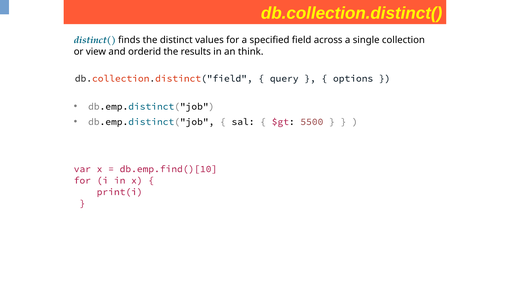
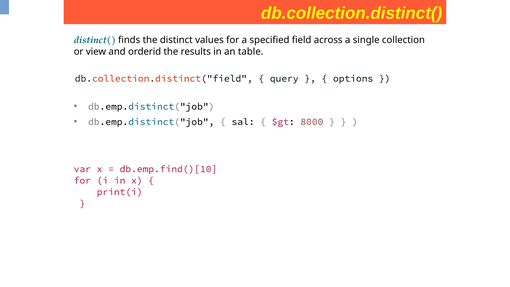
think: think -> table
5500: 5500 -> 8000
